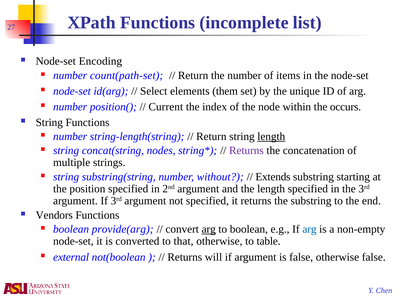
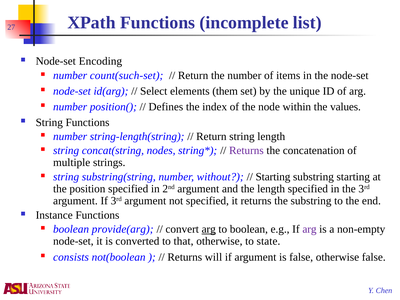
count(path-set: count(path-set -> count(such-set
Current: Current -> Defines
occurs: occurs -> values
length at (271, 136) underline: present -> none
Extends at (273, 177): Extends -> Starting
Vendors: Vendors -> Instance
arg at (309, 229) colour: blue -> purple
table: table -> state
external: external -> consists
